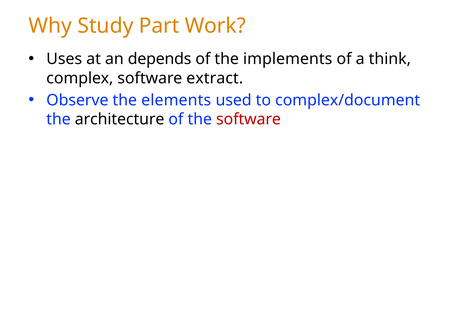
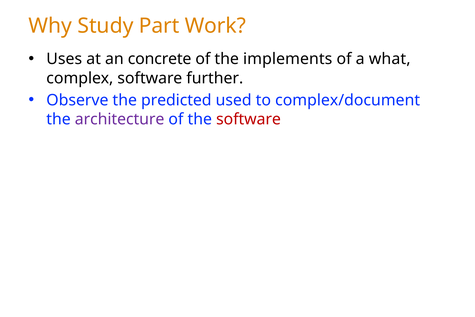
depends: depends -> concrete
think: think -> what
extract: extract -> further
elements: elements -> predicted
architecture colour: black -> purple
